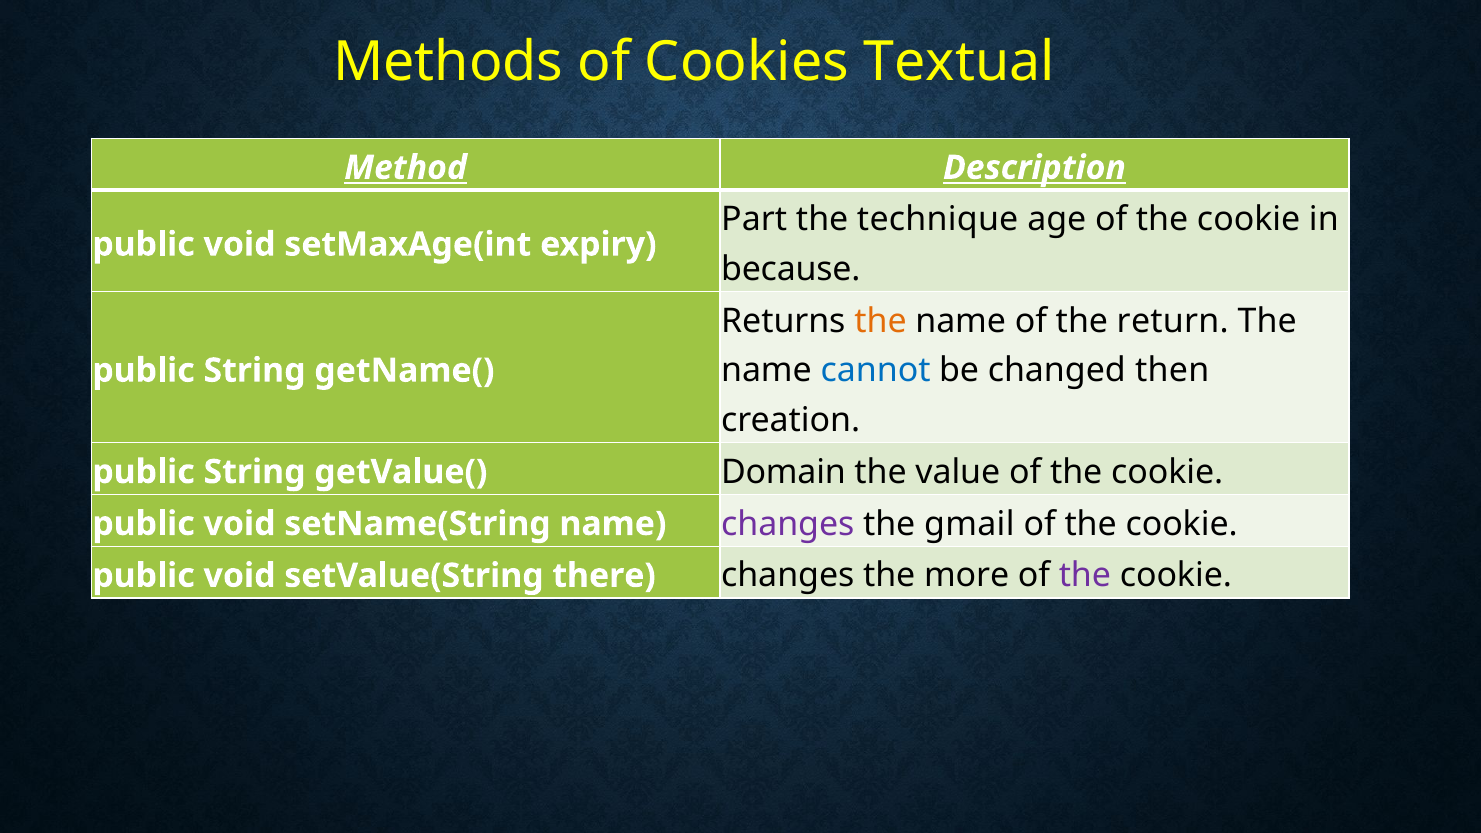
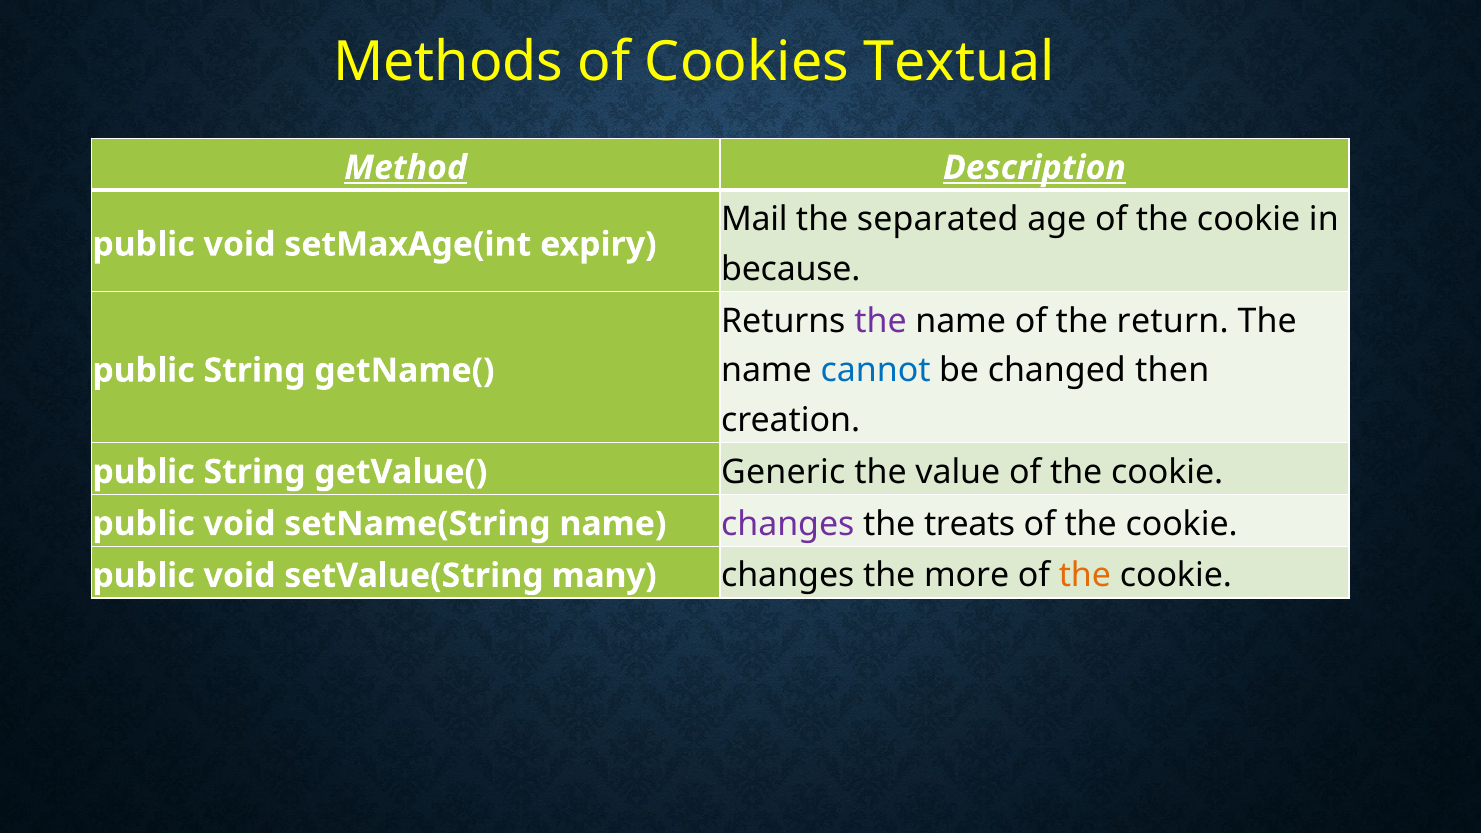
Part: Part -> Mail
technique: technique -> separated
the at (881, 321) colour: orange -> purple
Domain: Domain -> Generic
gmail: gmail -> treats
there: there -> many
the at (1085, 576) colour: purple -> orange
